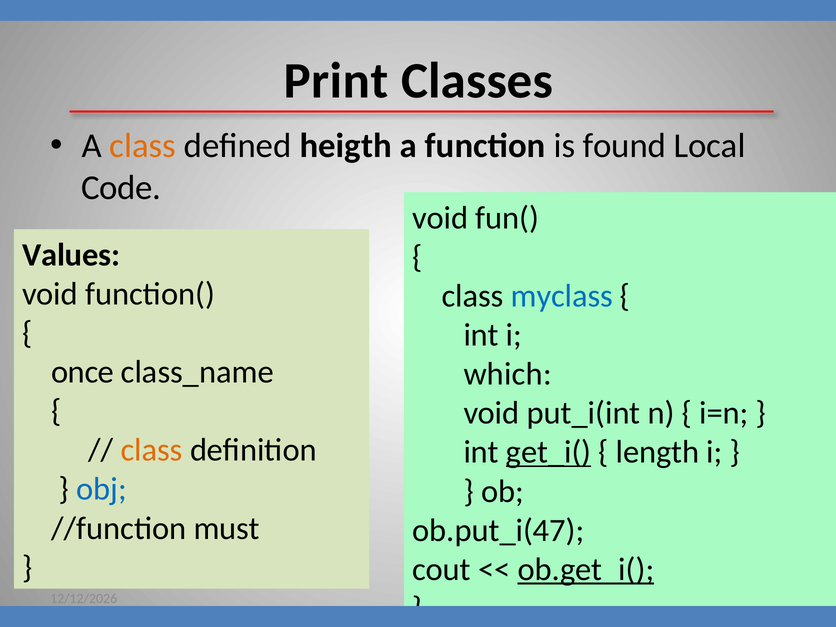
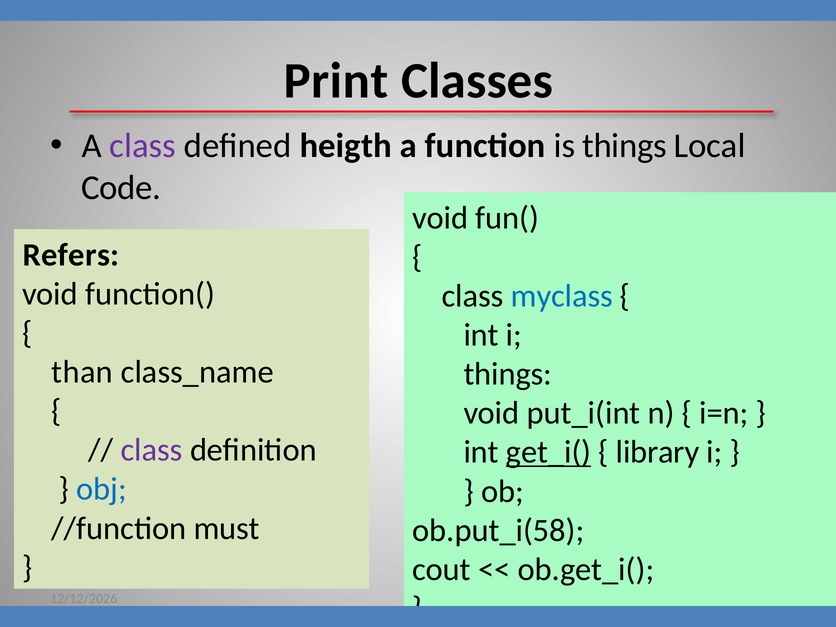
class at (143, 146) colour: orange -> purple
is found: found -> things
Values: Values -> Refers
once: once -> than
which at (508, 374): which -> things
class at (152, 450) colour: orange -> purple
length: length -> library
ob.put_i(47: ob.put_i(47 -> ob.put_i(58
ob.get_i( underline: present -> none
